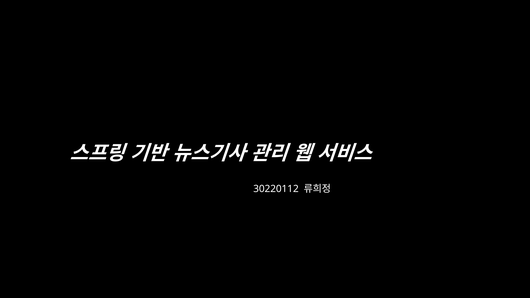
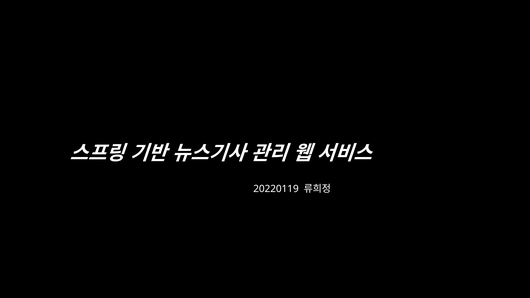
30220112: 30220112 -> 20220119
